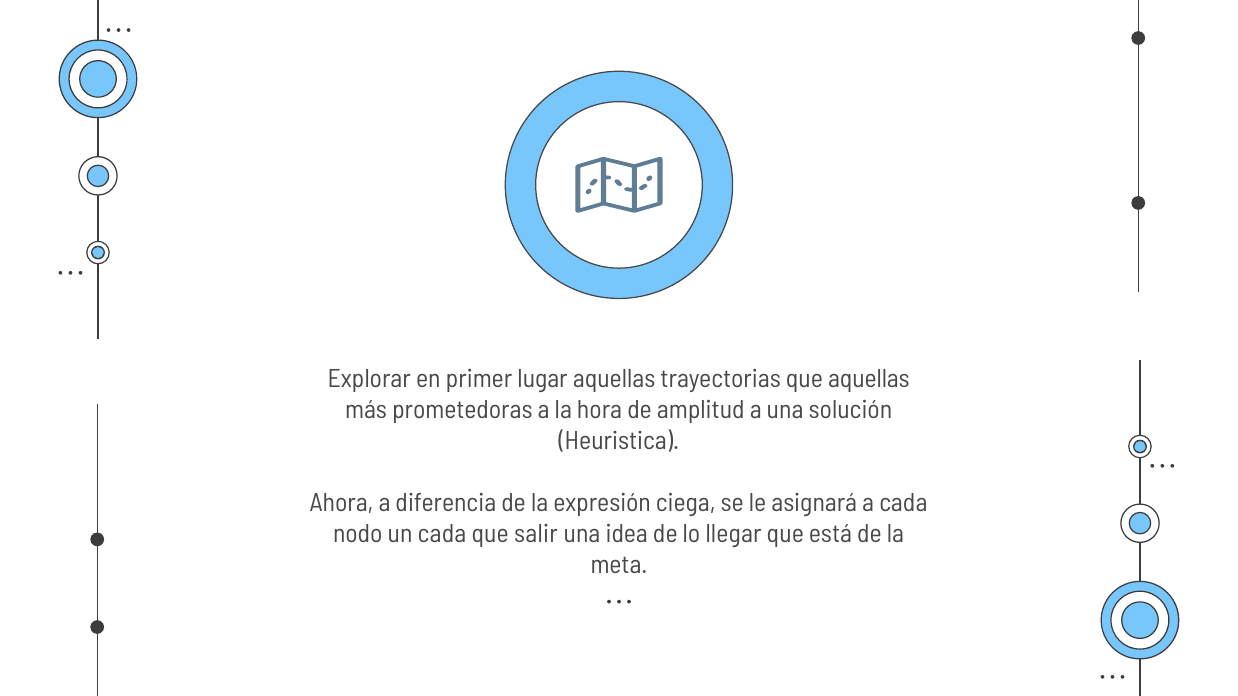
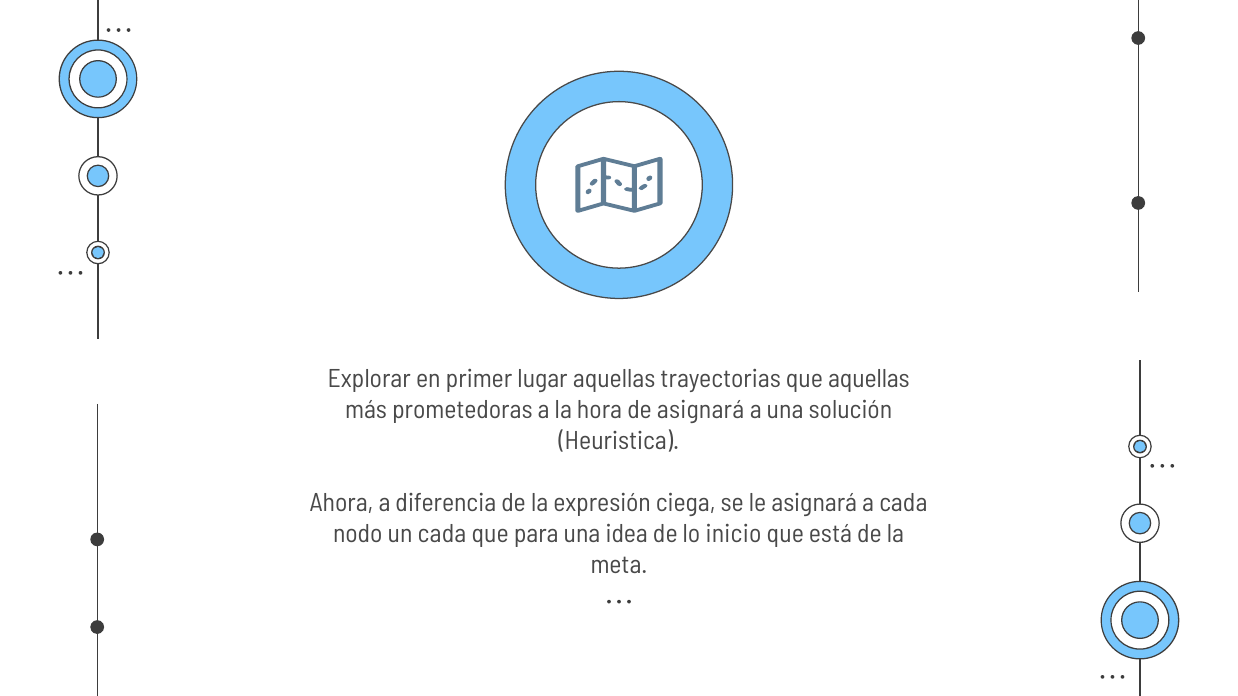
de amplitud: amplitud -> asignará
salir: salir -> para
llegar: llegar -> inicio
